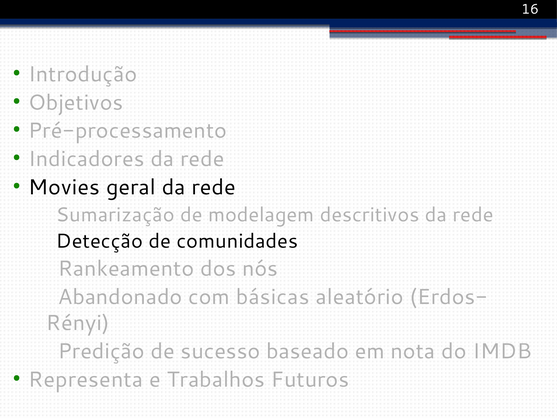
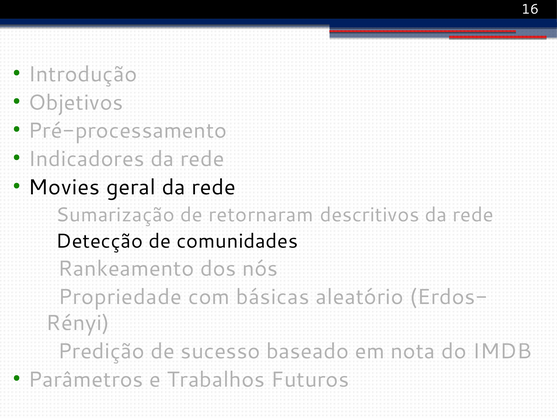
modelagem: modelagem -> retornaram
Abandonado: Abandonado -> Propriedade
Representa: Representa -> Parâmetros
